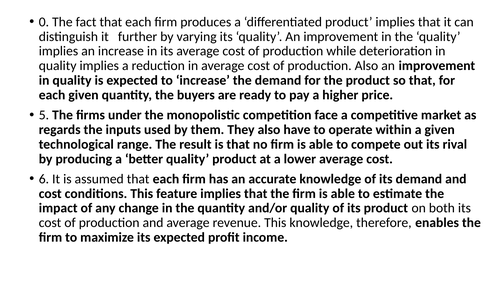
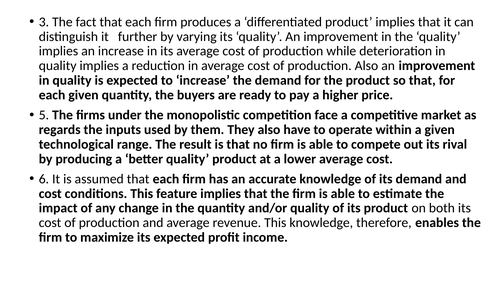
0: 0 -> 3
